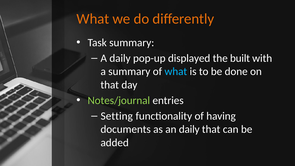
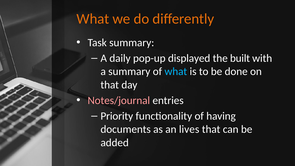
Notes/journal colour: light green -> pink
Setting: Setting -> Priority
an daily: daily -> lives
